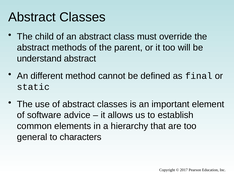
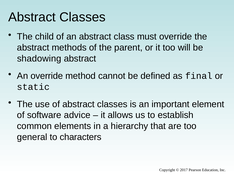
understand: understand -> shadowing
An different: different -> override
